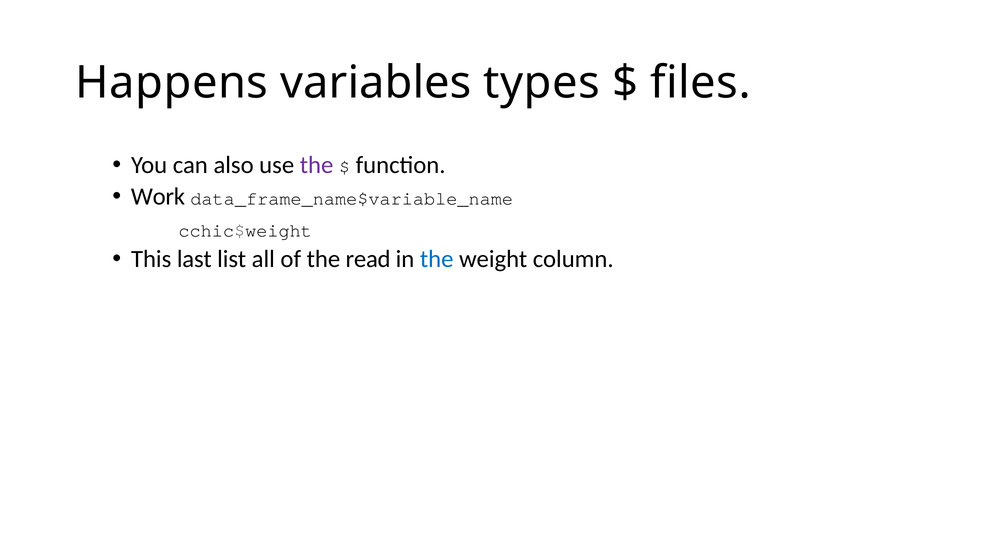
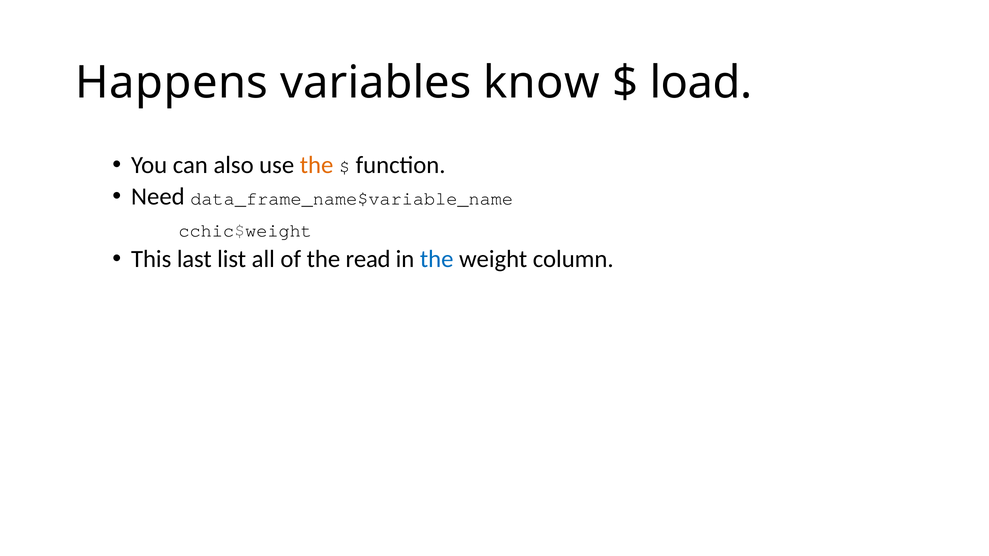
types: types -> know
files: files -> load
the at (317, 165) colour: purple -> orange
Work: Work -> Need
